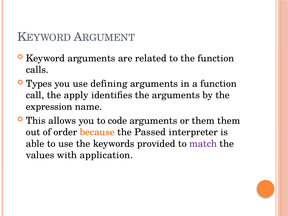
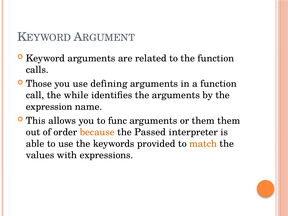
Types: Types -> Those
apply: apply -> while
code: code -> func
match colour: purple -> orange
application: application -> expressions
